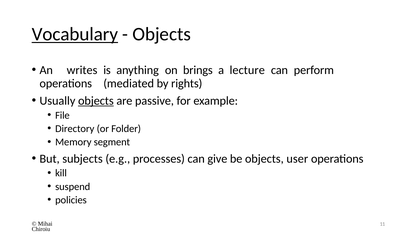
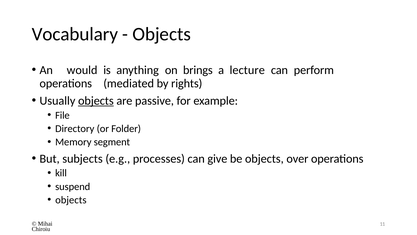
Vocabulary underline: present -> none
writes: writes -> would
user: user -> over
policies at (71, 200): policies -> objects
